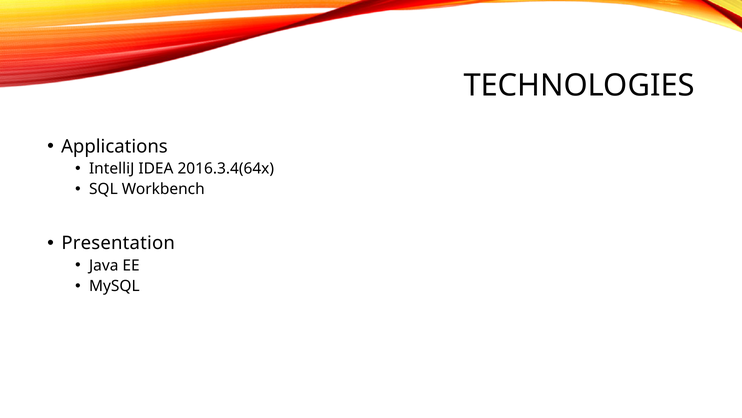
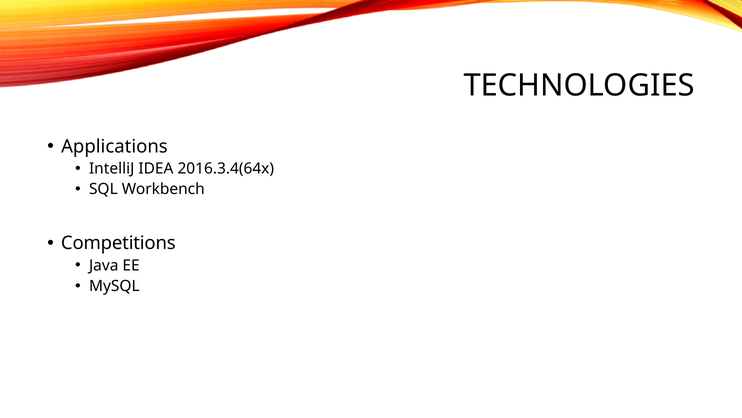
Presentation: Presentation -> Competitions
